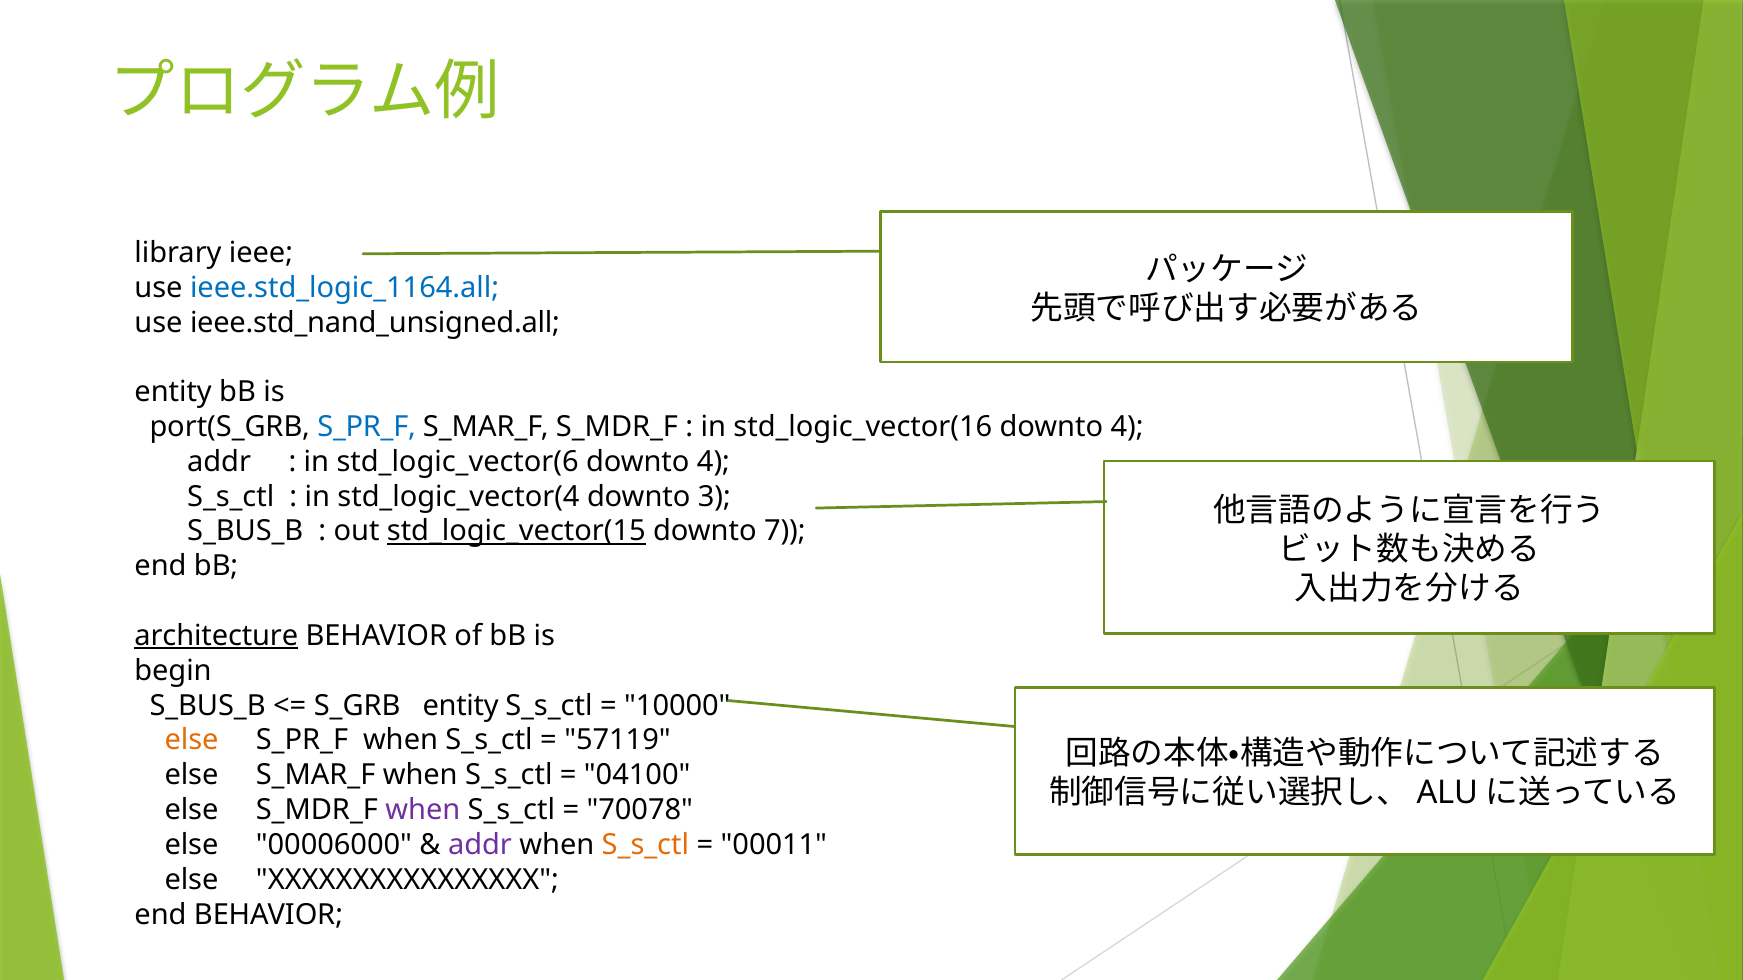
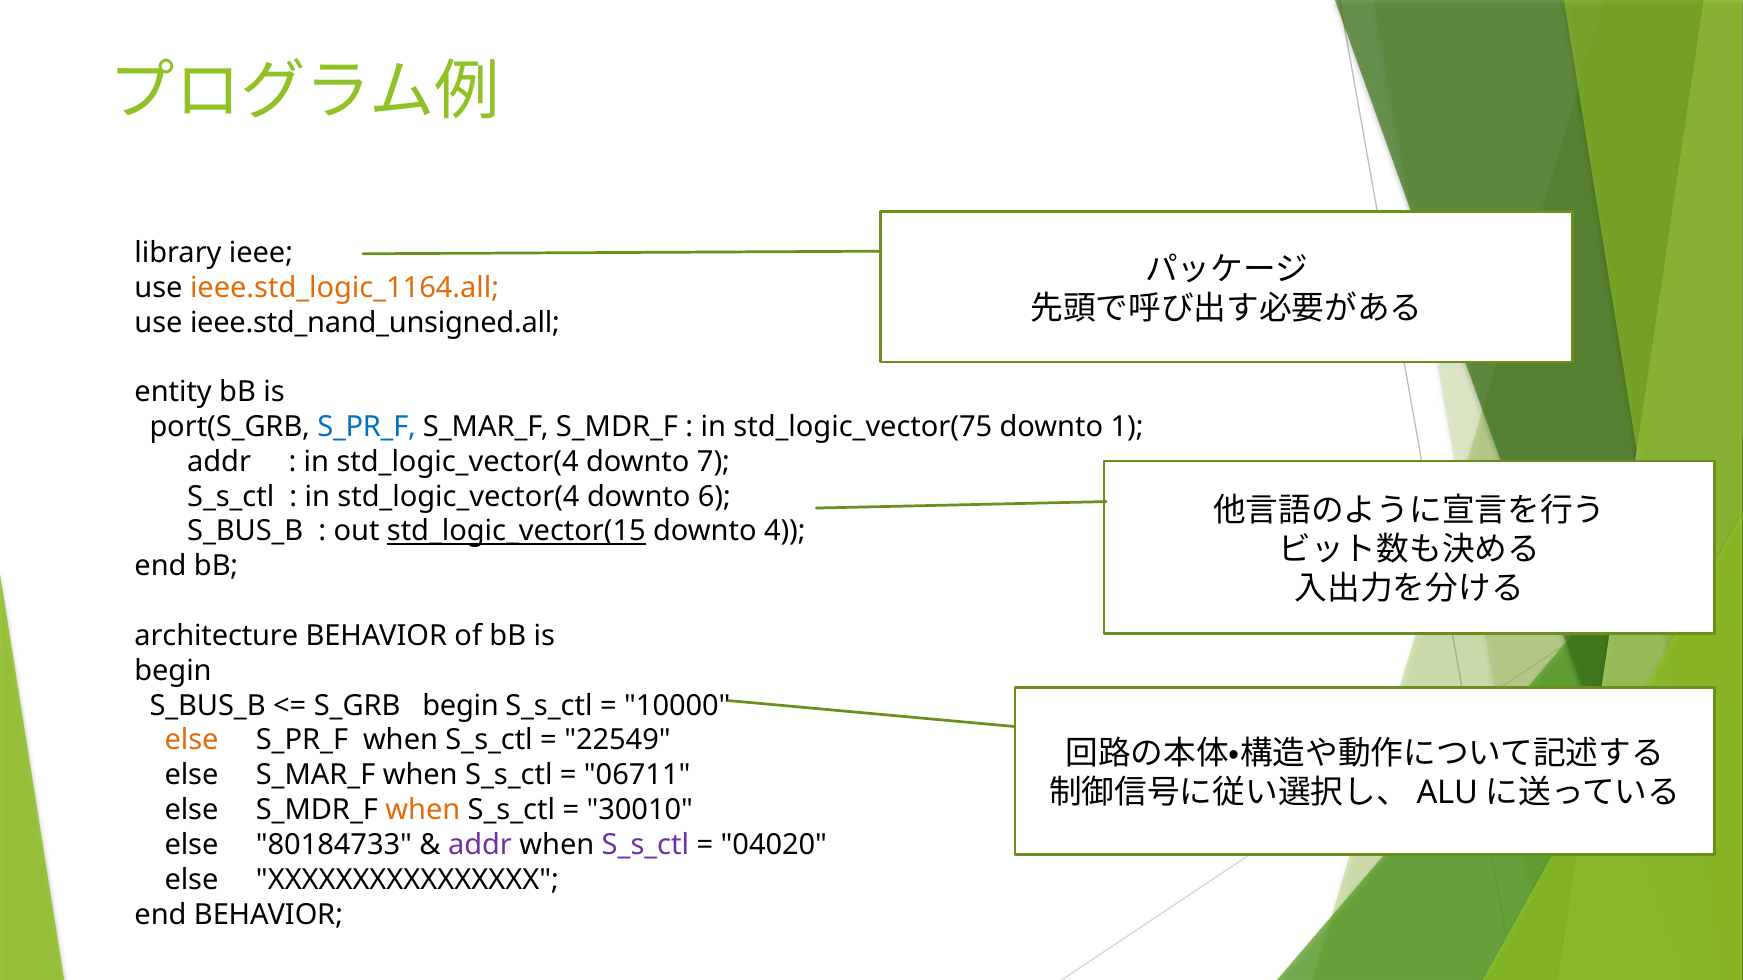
ieee.std_logic_1164.all colour: blue -> orange
std_logic_vector(16: std_logic_vector(16 -> std_logic_vector(75
4 at (1127, 427): 4 -> 1
std_logic_vector(6 at (458, 462): std_logic_vector(6 -> std_logic_vector(4
4 at (713, 462): 4 -> 7
3: 3 -> 6
7: 7 -> 4
architecture underline: present -> none
S_GRB entity: entity -> begin
57119: 57119 -> 22549
04100: 04100 -> 06711
when at (423, 810) colour: purple -> orange
70078: 70078 -> 30010
00006000: 00006000 -> 80184733
S_s_ctl at (645, 845) colour: orange -> purple
00011: 00011 -> 04020
